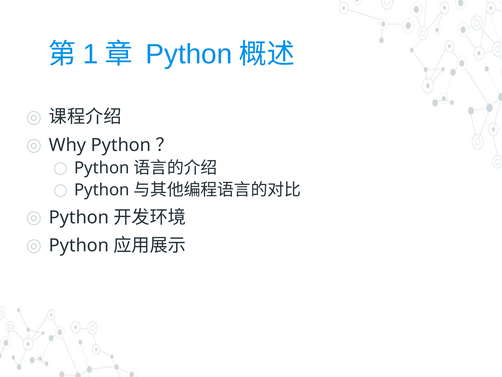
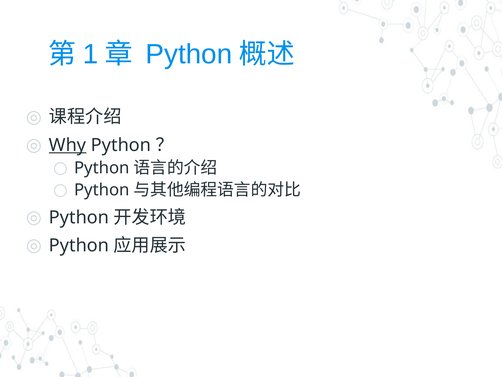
Why underline: none -> present
